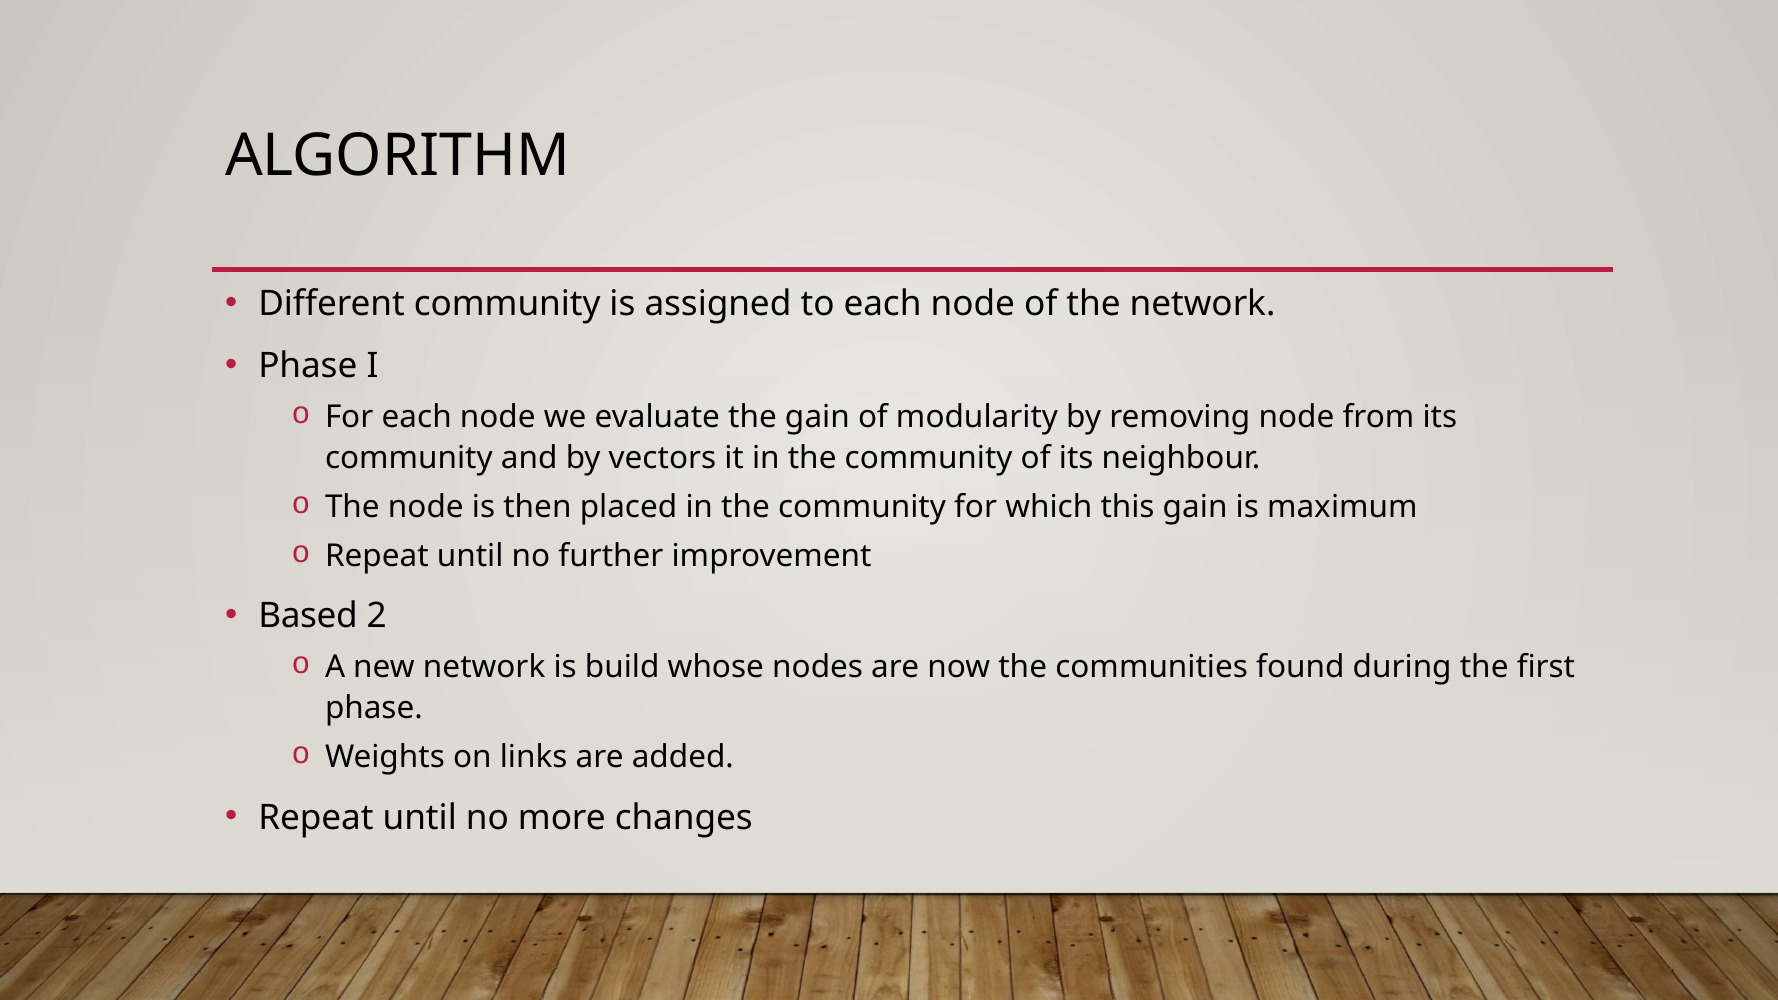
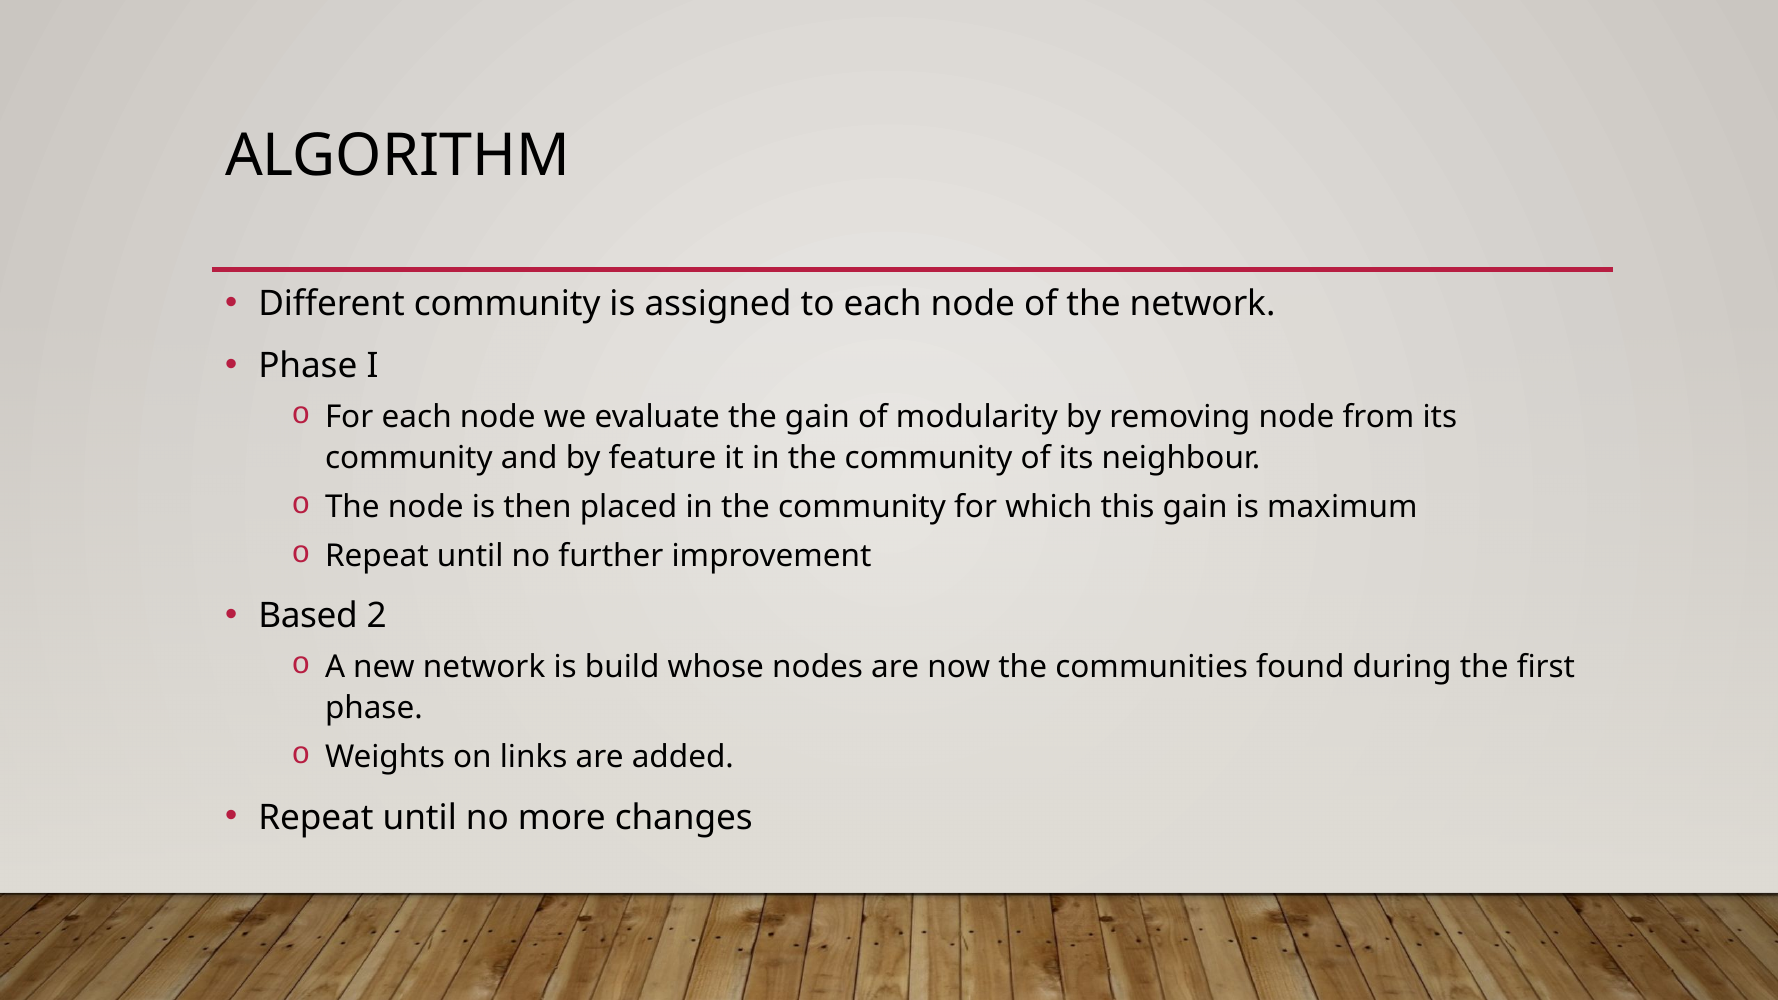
vectors: vectors -> feature
